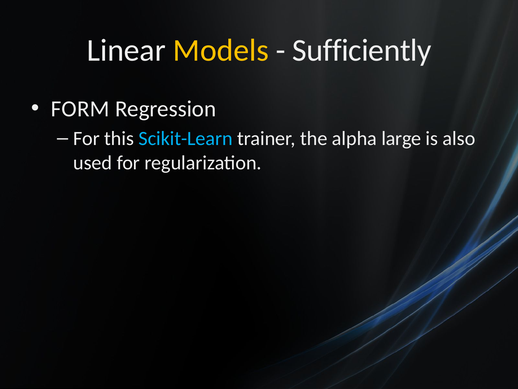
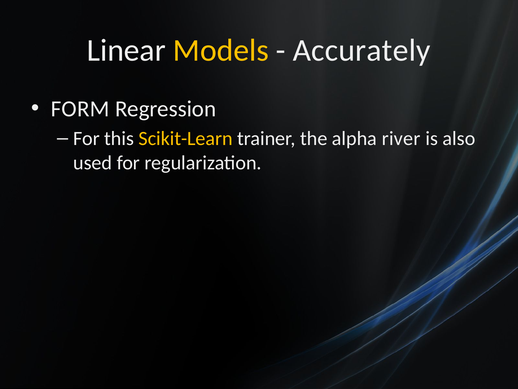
Sufficiently: Sufficiently -> Accurately
Scikit-Learn colour: light blue -> yellow
large: large -> river
